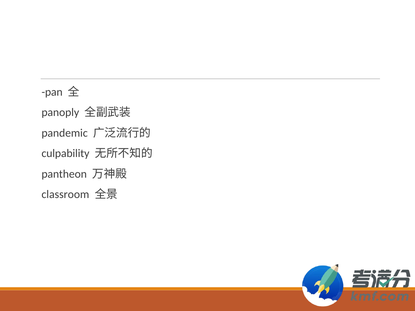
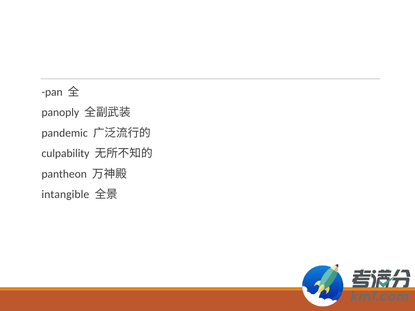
classroom: classroom -> intangible
